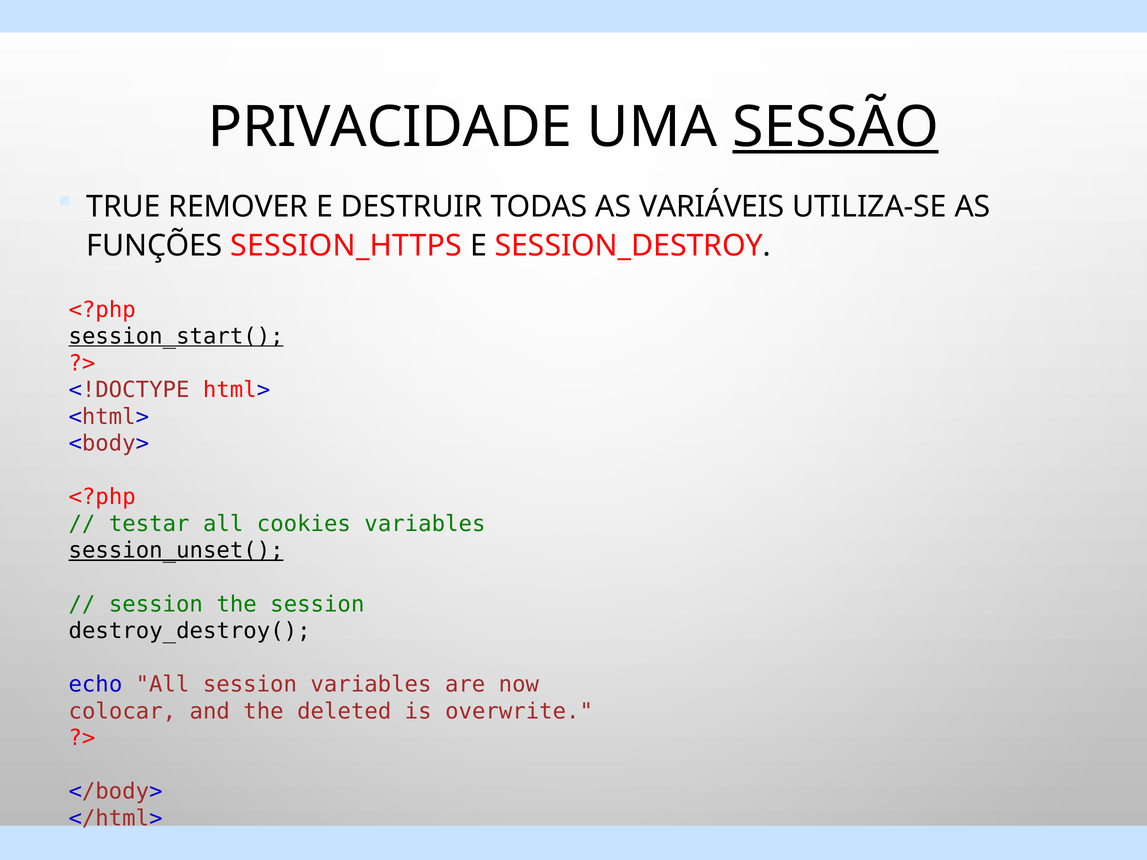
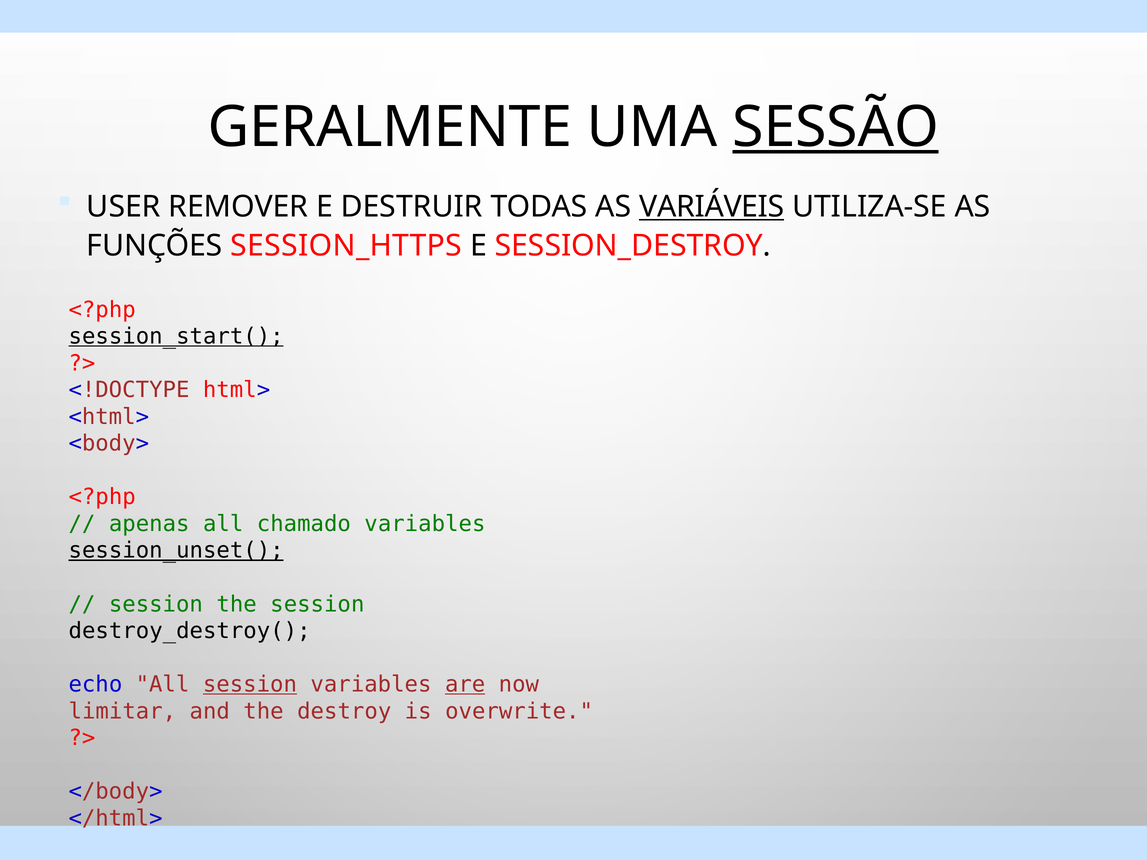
PRIVACIDADE: PRIVACIDADE -> GERALMENTE
TRUE: TRUE -> USER
VARIÁVEIS underline: none -> present
testar: testar -> apenas
cookies: cookies -> chamado
session at (250, 685) underline: none -> present
are underline: none -> present
colocar: colocar -> limitar
deleted: deleted -> destroy
